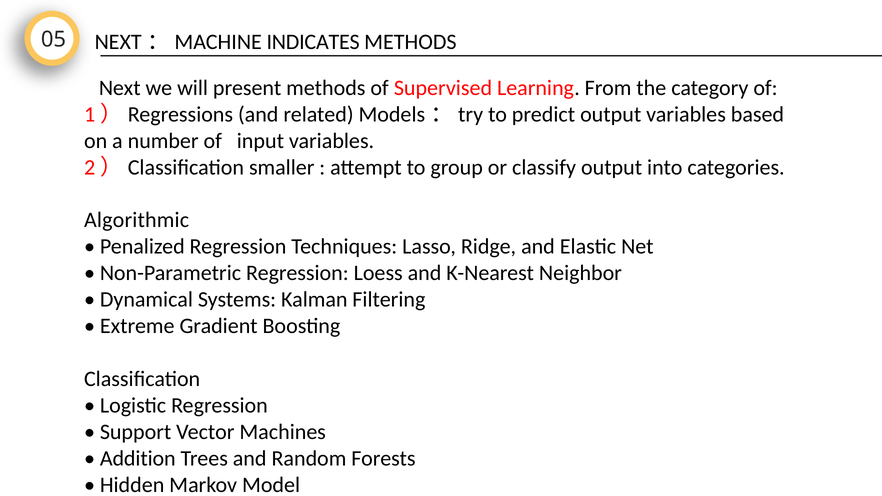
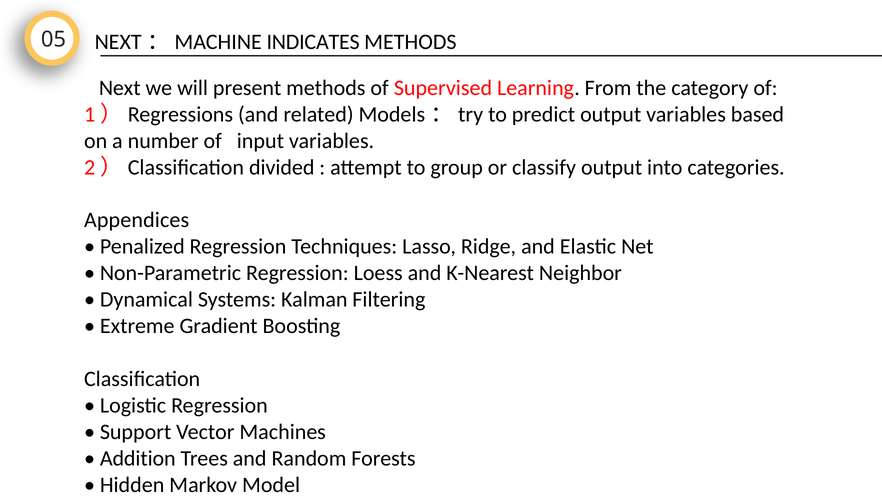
smaller: smaller -> divided
Algorithmic: Algorithmic -> Appendices
